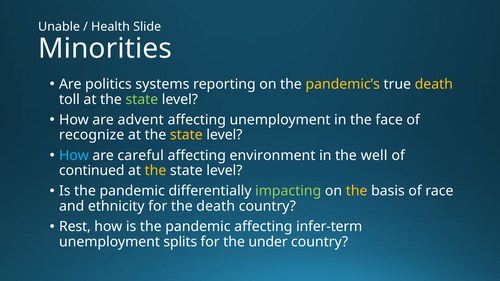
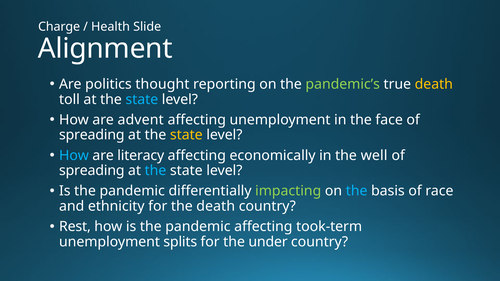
Unable: Unable -> Charge
Minorities: Minorities -> Alignment
systems: systems -> thought
pandemic’s colour: yellow -> light green
state at (142, 99) colour: light green -> light blue
recognize at (92, 135): recognize -> spreading
careful: careful -> literacy
environment: environment -> economically
continued at (92, 171): continued -> spreading
the at (155, 171) colour: yellow -> light blue
the at (357, 191) colour: yellow -> light blue
infer-term: infer-term -> took-term
